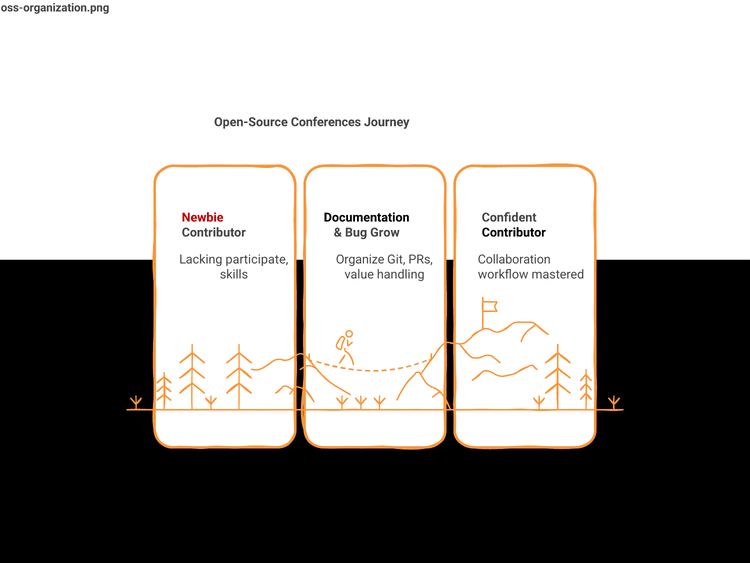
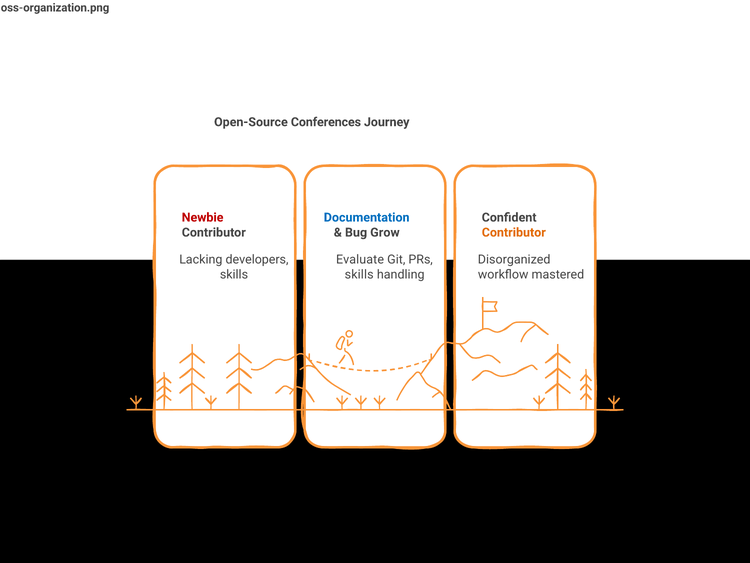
Documentation colour: black -> blue
Contributor at (514, 232) colour: black -> orange
participate: participate -> developers
Organize: Organize -> Evaluate
Collaboration: Collaboration -> Disorganized
value at (359, 274): value -> skills
